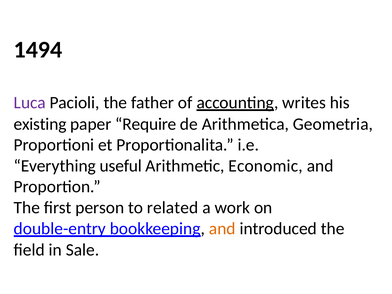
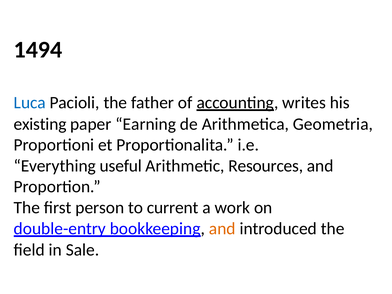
Luca colour: purple -> blue
Require: Require -> Earning
Economic: Economic -> Resources
related: related -> current
